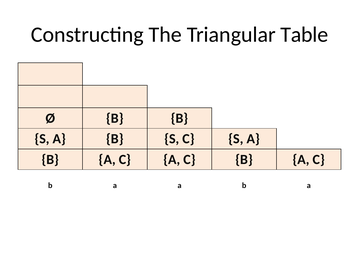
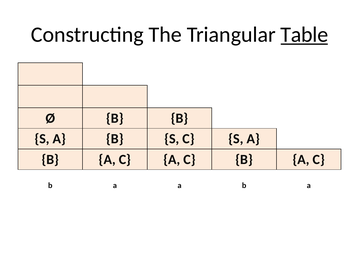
Table underline: none -> present
